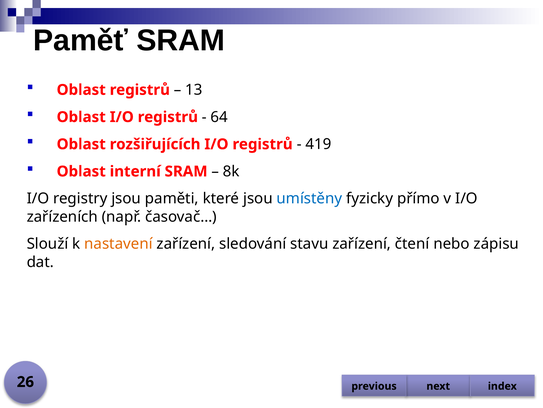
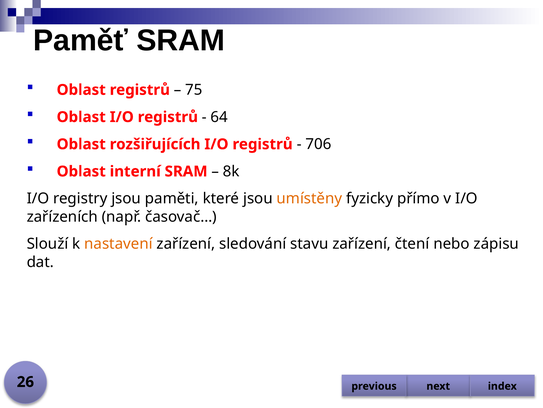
13: 13 -> 75
419: 419 -> 706
umístěny colour: blue -> orange
